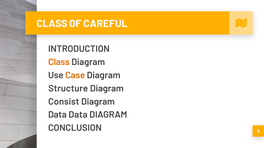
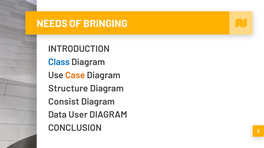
CLASS at (52, 24): CLASS -> NEEDS
CAREFUL: CAREFUL -> BRINGING
Class at (59, 62) colour: orange -> blue
Data Data: Data -> User
